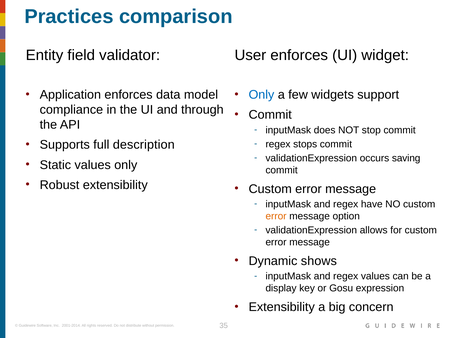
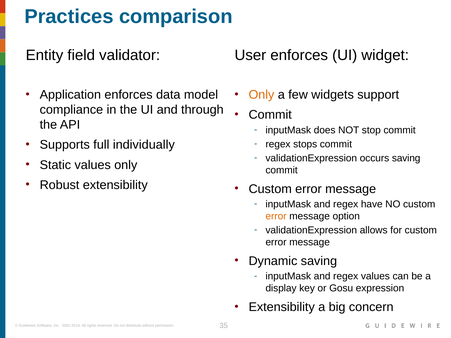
Only at (261, 95) colour: blue -> orange
description: description -> individually
Dynamic shows: shows -> saving
